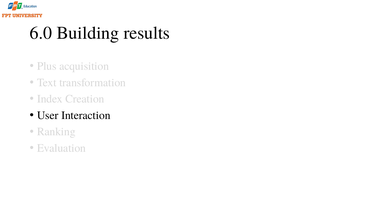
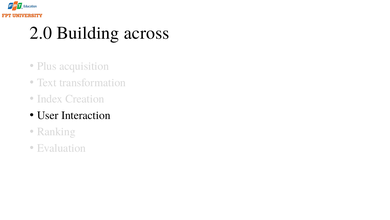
6.0: 6.0 -> 2.0
results: results -> across
